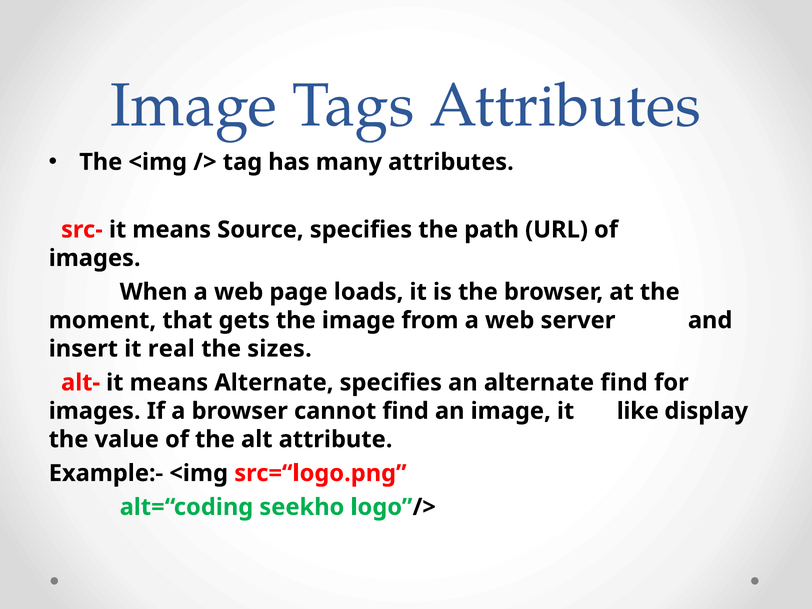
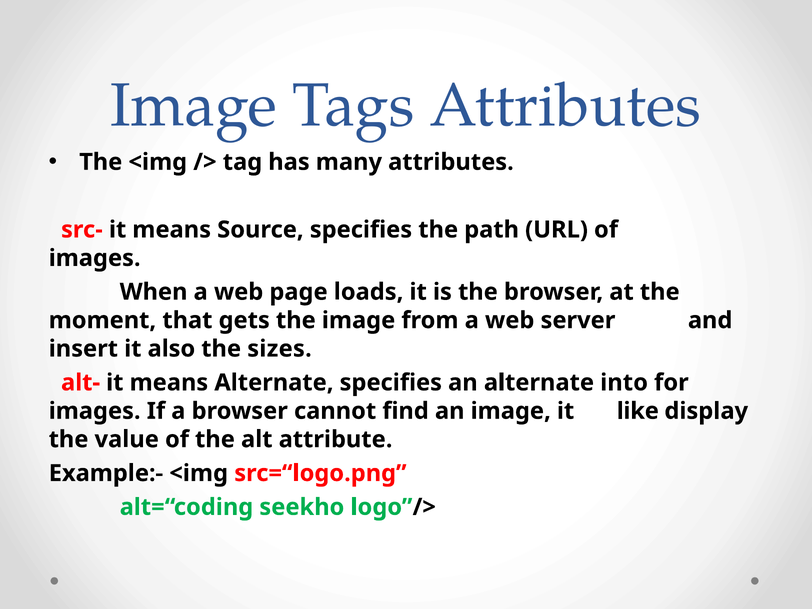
real: real -> also
alternate find: find -> into
